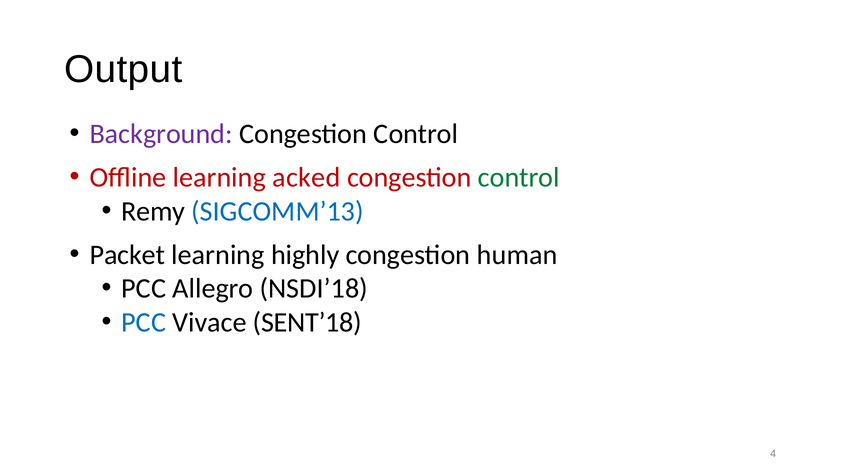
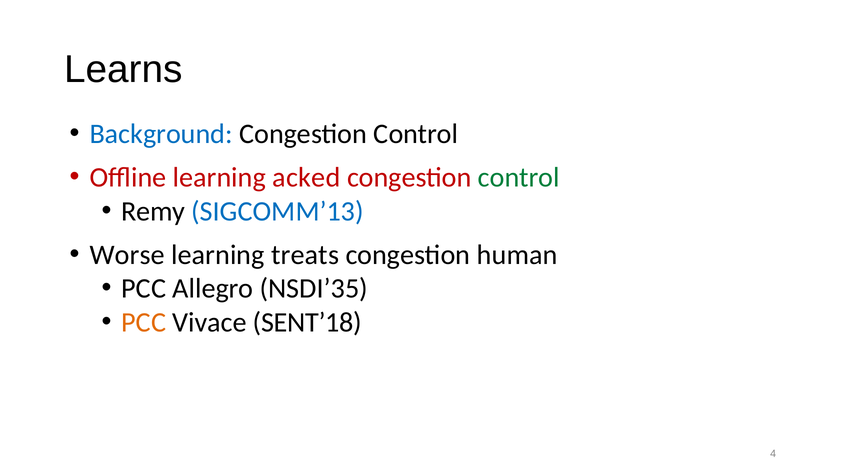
Output: Output -> Learns
Background colour: purple -> blue
Packet: Packet -> Worse
highly: highly -> treats
NSDI’18: NSDI’18 -> NSDI’35
PCC at (144, 322) colour: blue -> orange
